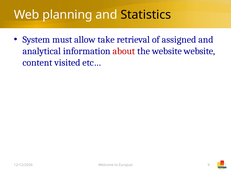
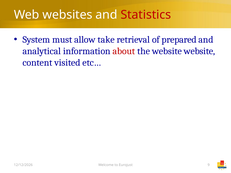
planning: planning -> websites
Statistics colour: black -> red
assigned: assigned -> prepared
